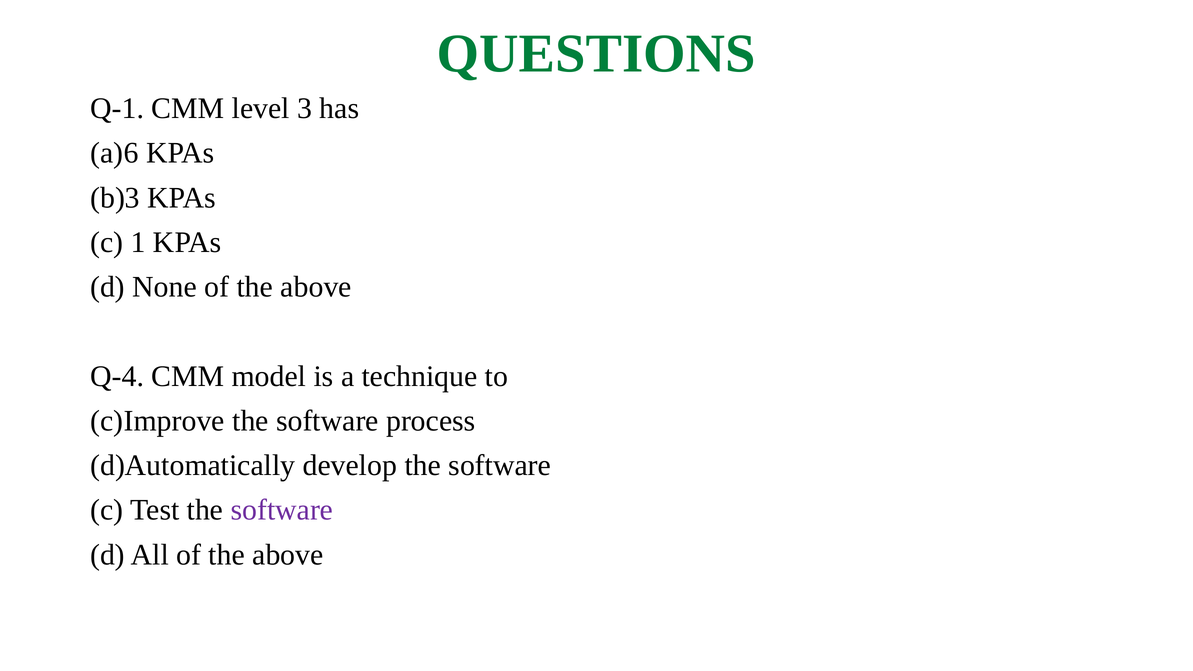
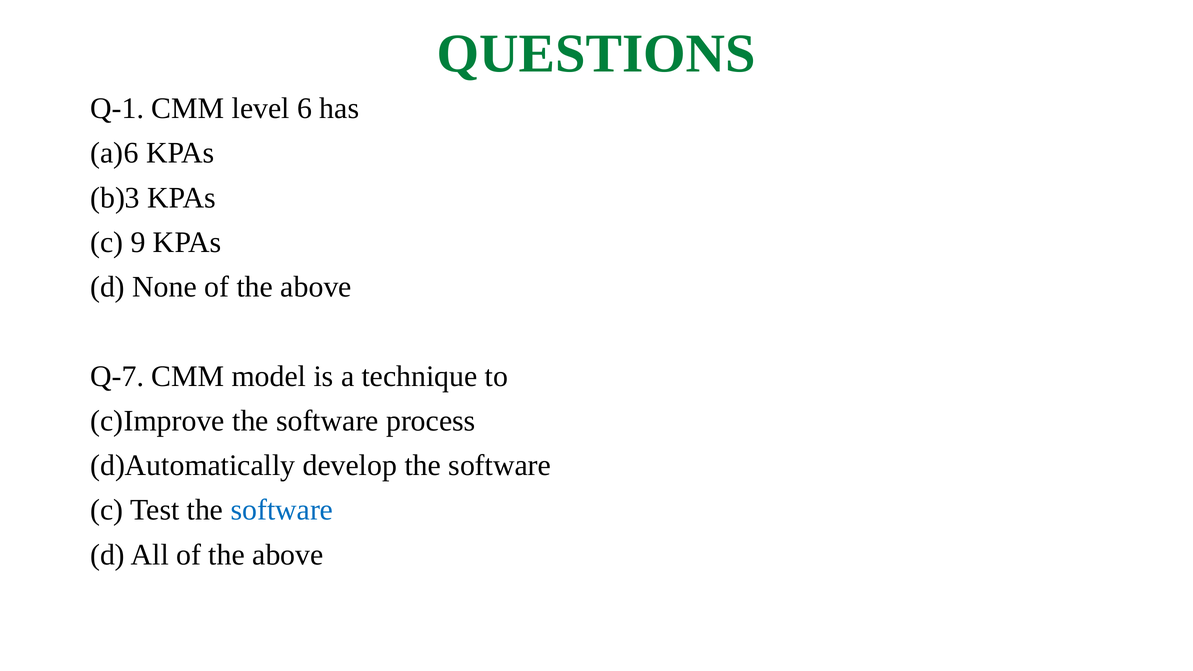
3: 3 -> 6
1: 1 -> 9
Q-4: Q-4 -> Q-7
software at (282, 510) colour: purple -> blue
